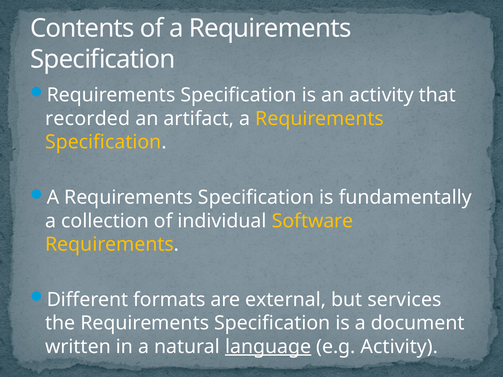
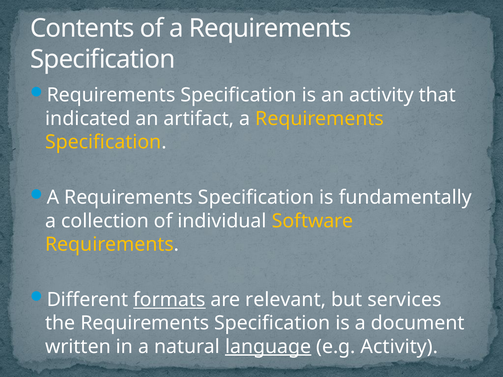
recorded: recorded -> indicated
formats underline: none -> present
external: external -> relevant
